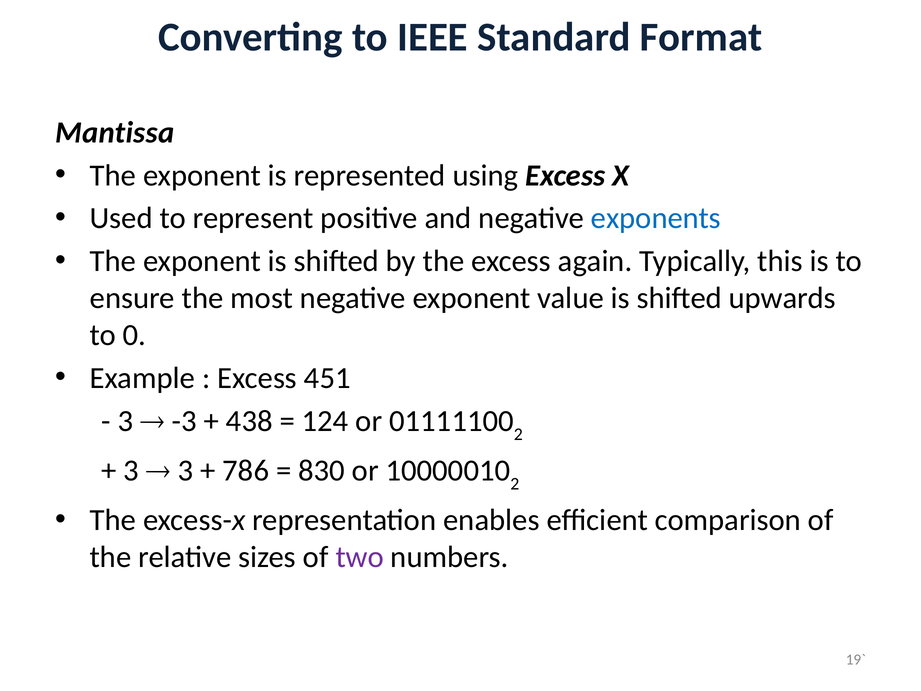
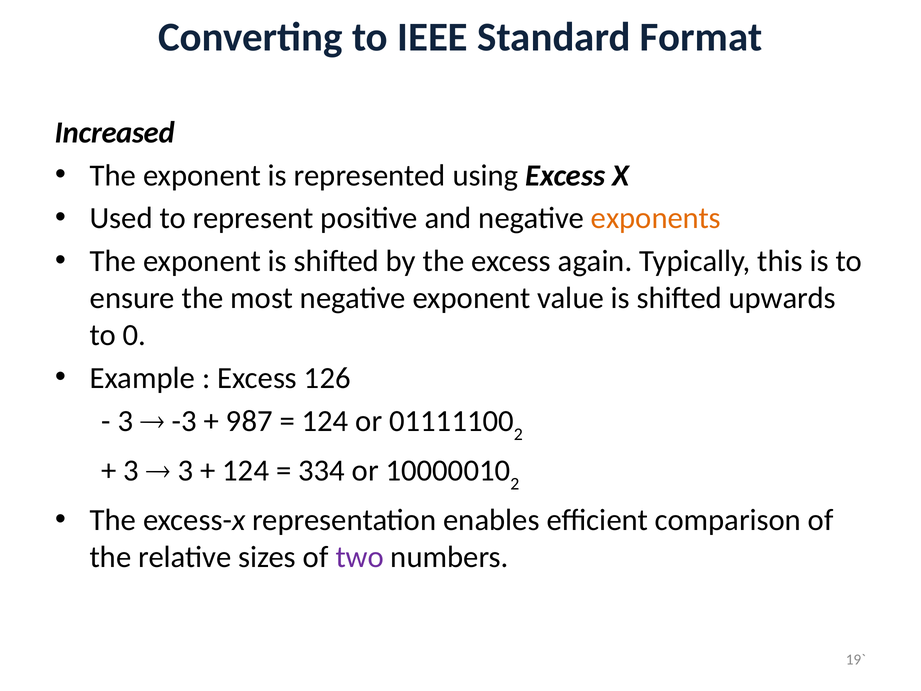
Mantissa: Mantissa -> Increased
exponents colour: blue -> orange
451: 451 -> 126
438: 438 -> 987
786 at (246, 470): 786 -> 124
830: 830 -> 334
